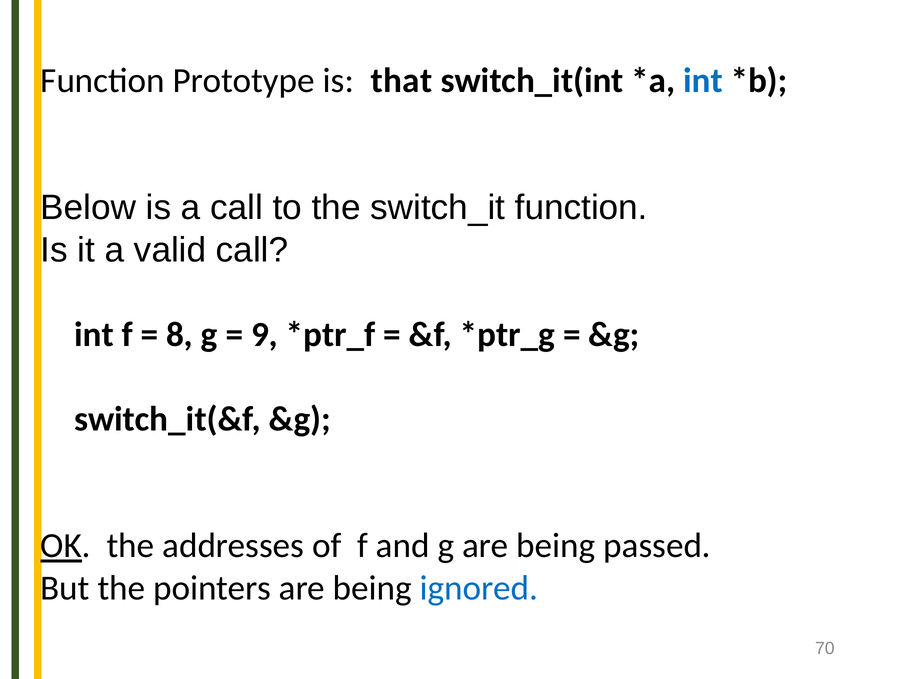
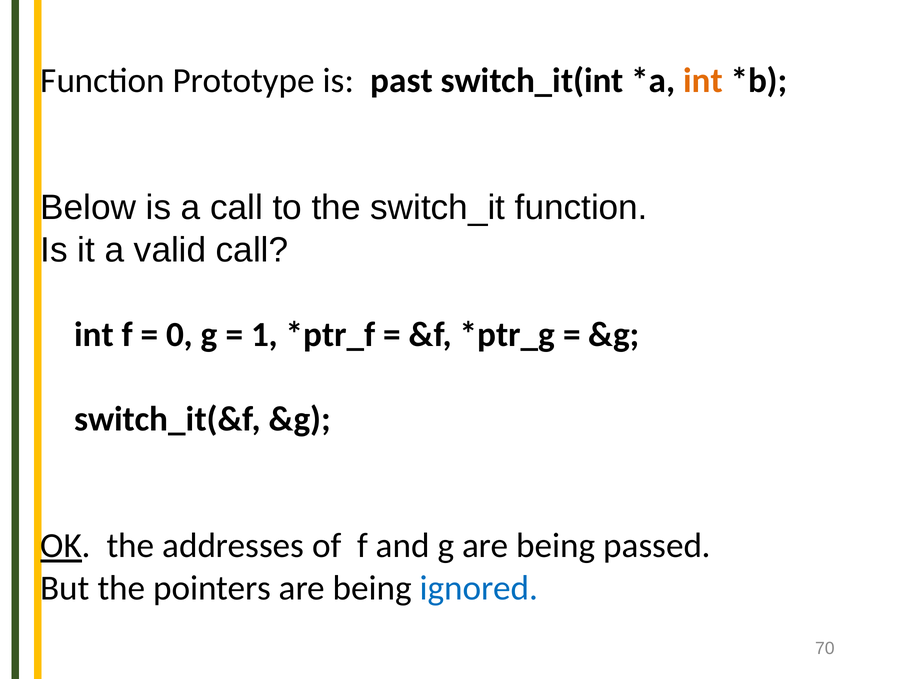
that: that -> past
int at (703, 81) colour: blue -> orange
8: 8 -> 0
9: 9 -> 1
